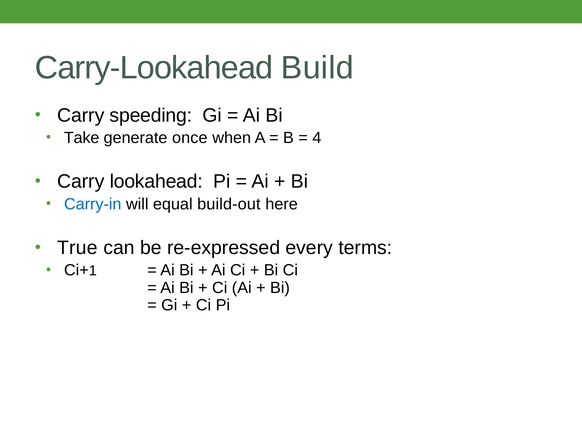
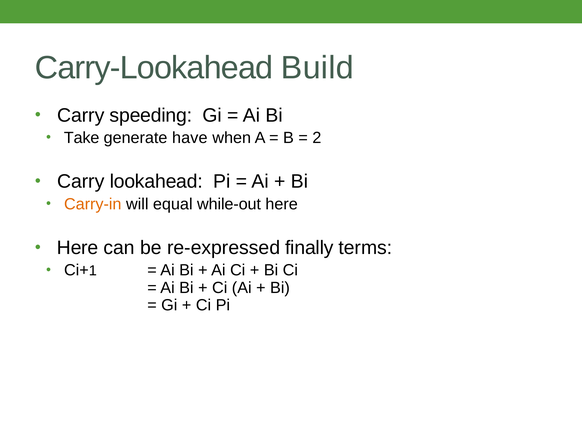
once: once -> have
4: 4 -> 2
Carry-in colour: blue -> orange
build-out: build-out -> while-out
True at (77, 248): True -> Here
every: every -> finally
